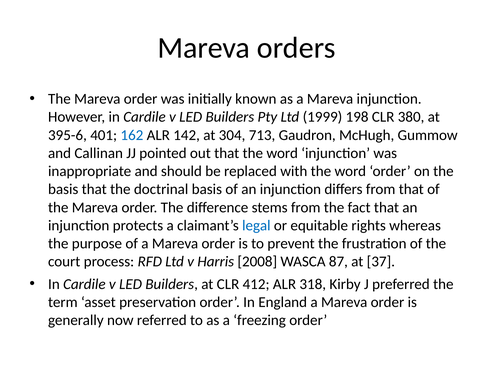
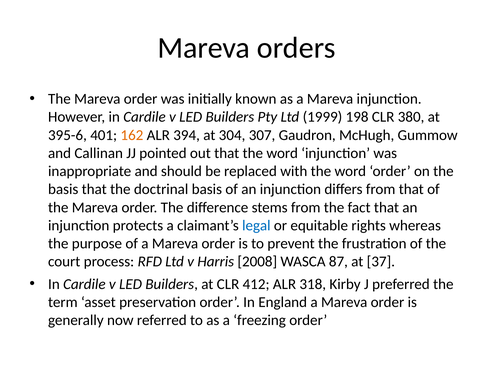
162 colour: blue -> orange
142: 142 -> 394
713: 713 -> 307
